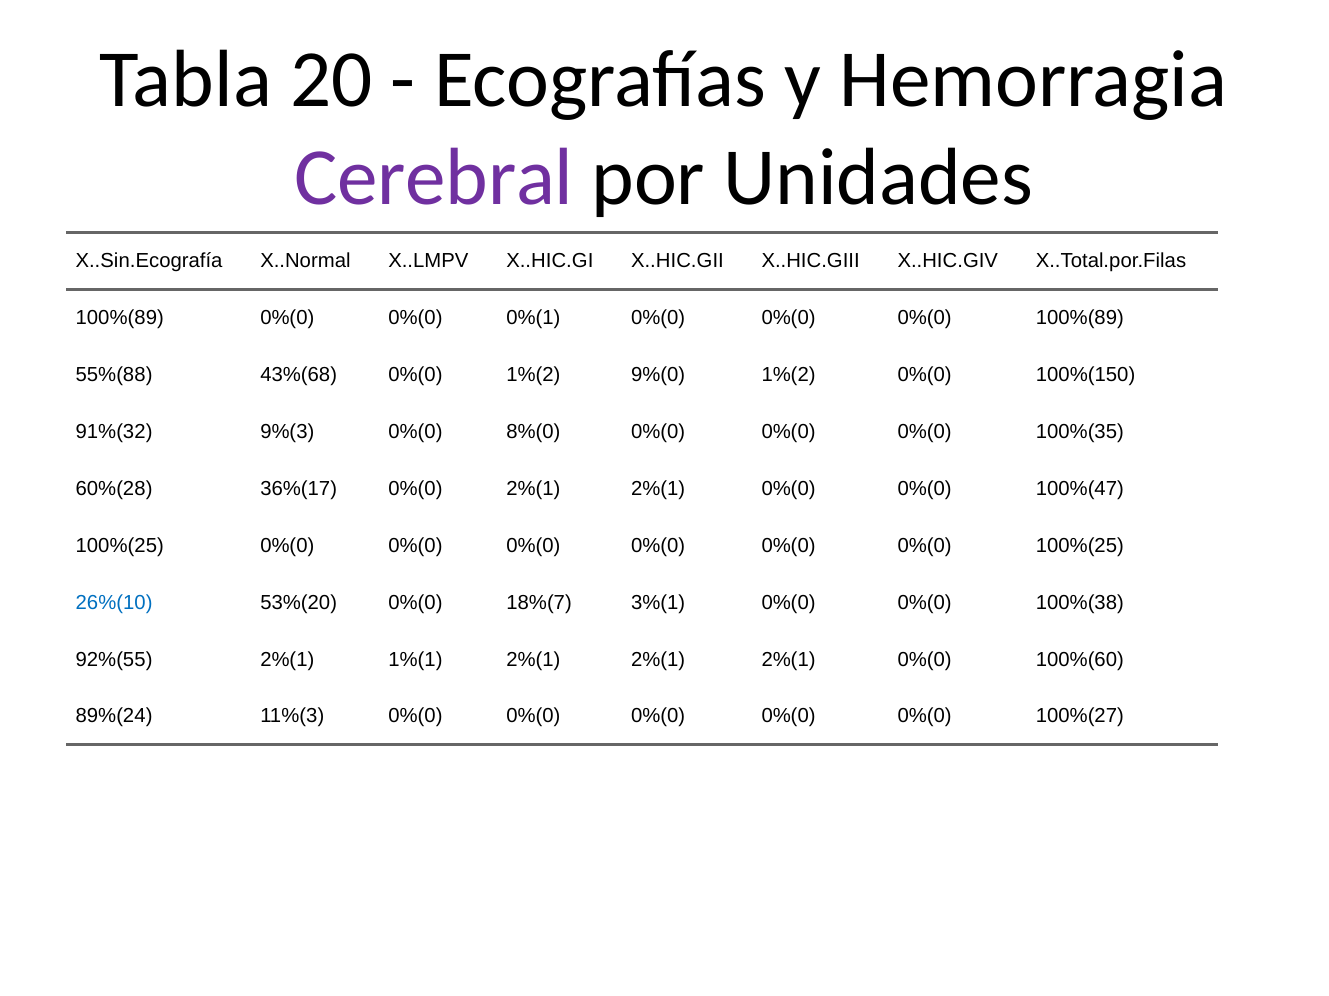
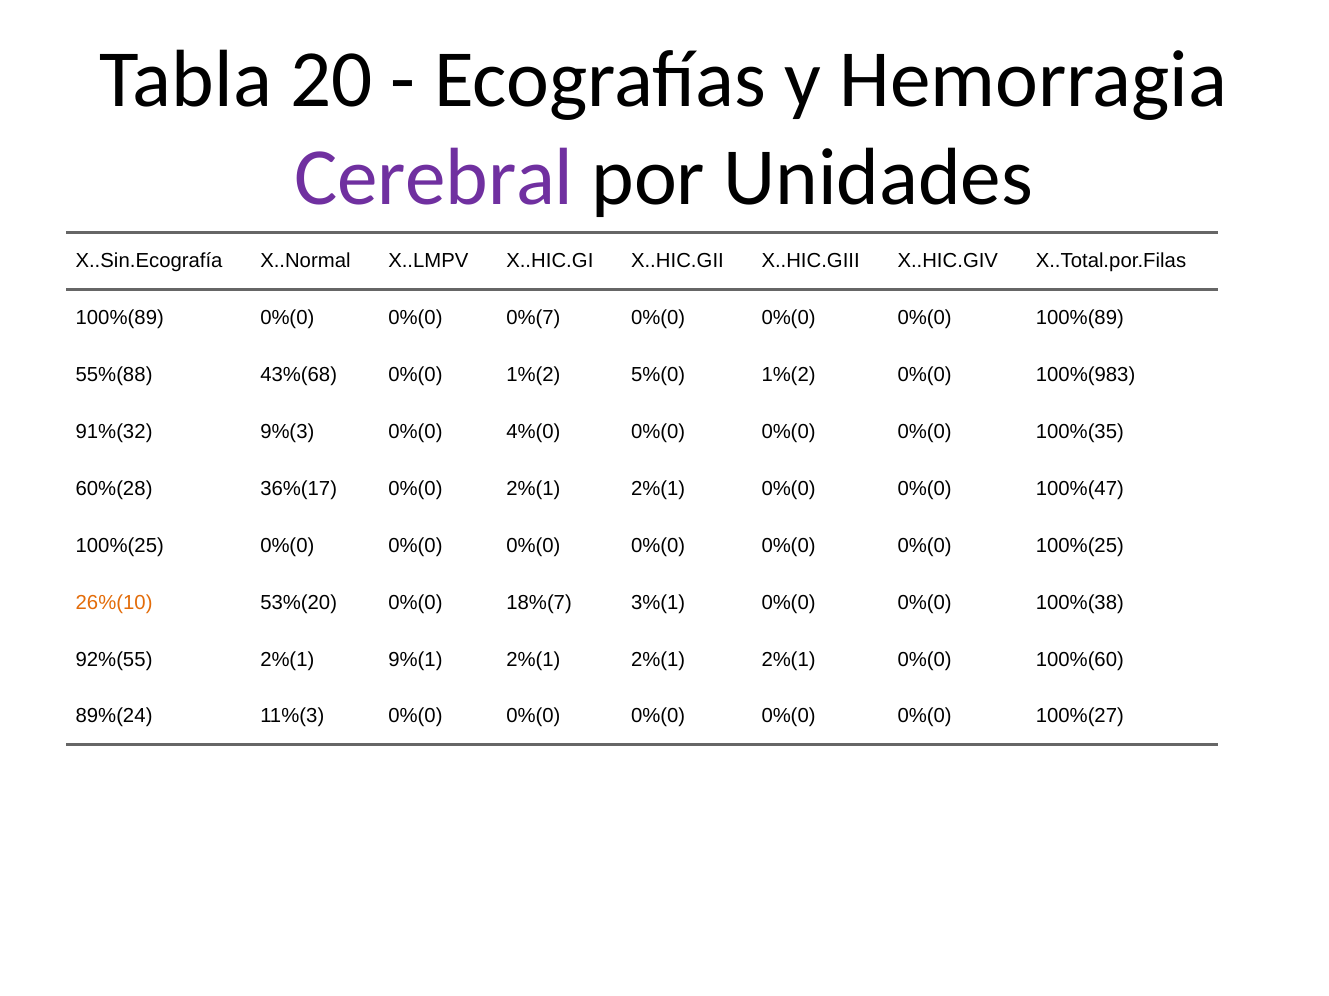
0%(1: 0%(1 -> 0%(7
9%(0: 9%(0 -> 5%(0
100%(150: 100%(150 -> 100%(983
8%(0: 8%(0 -> 4%(0
26%(10 colour: blue -> orange
1%(1: 1%(1 -> 9%(1
